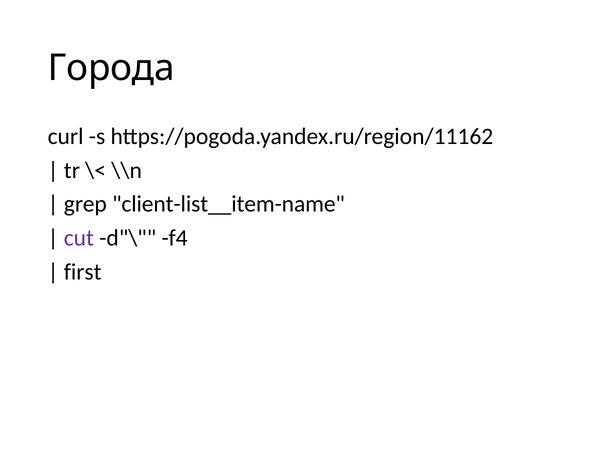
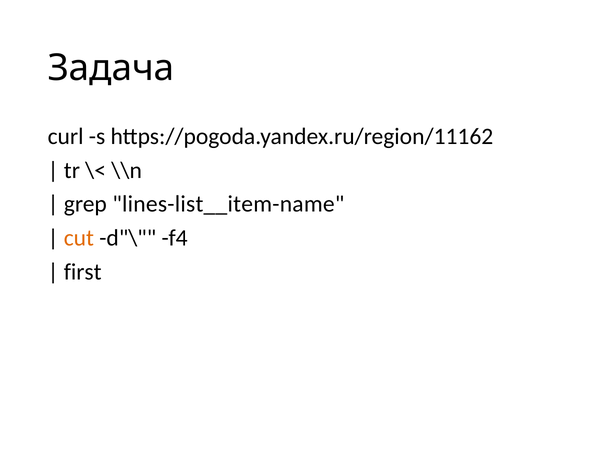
Города: Города -> Задача
client-list__item-name: client-list__item-name -> lines-list__item-name
cut colour: purple -> orange
